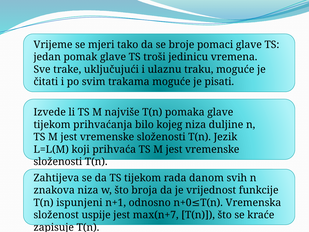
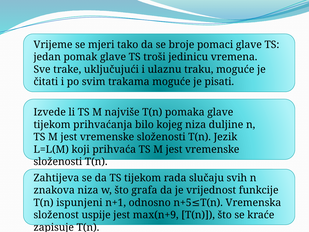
danom: danom -> slučaju
broja: broja -> grafa
n+0: n+0 -> n+5
max(n+7: max(n+7 -> max(n+9
